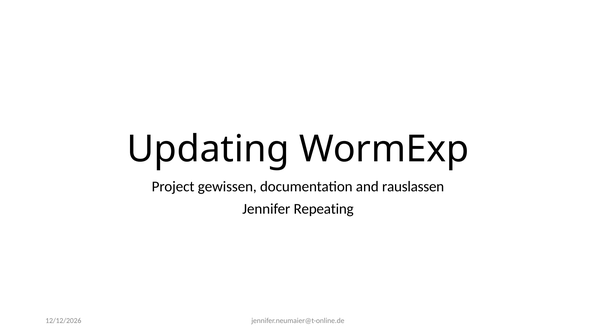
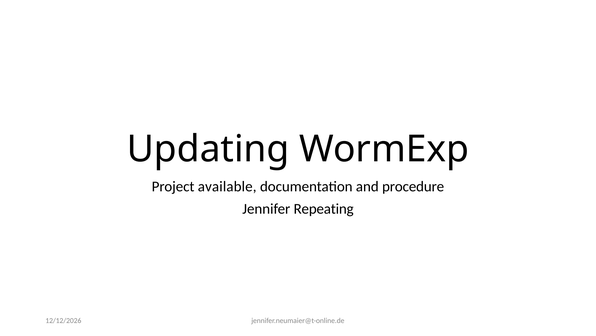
gewissen: gewissen -> available
rauslassen: rauslassen -> procedure
